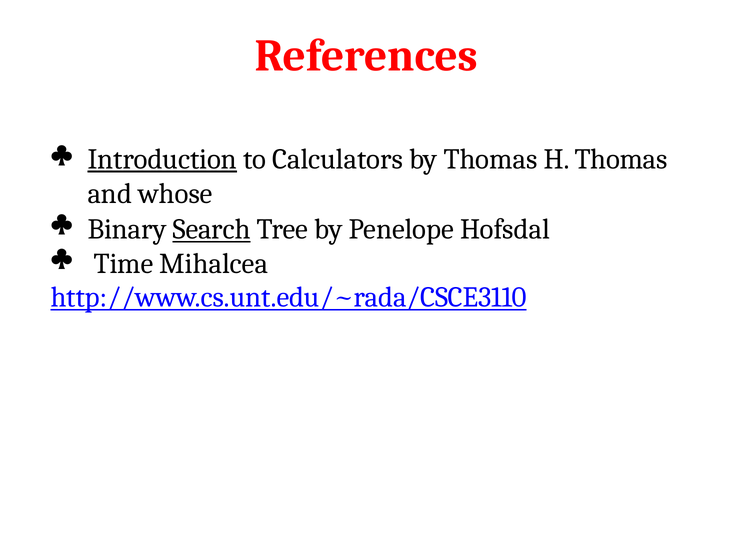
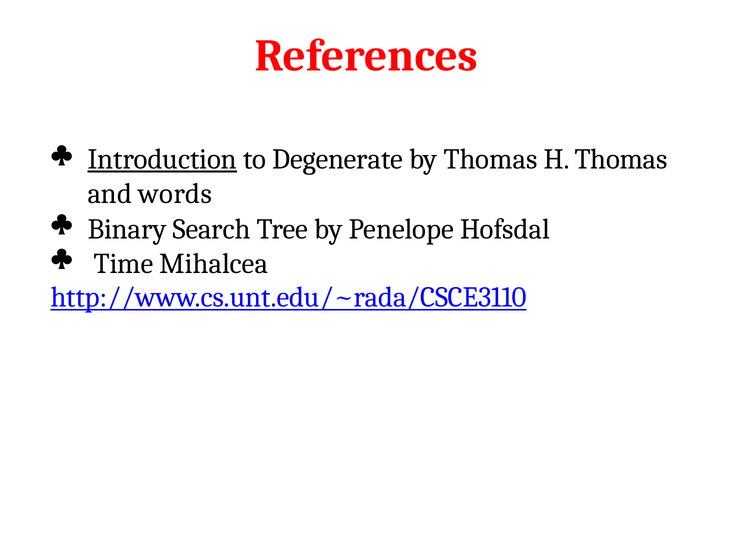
Calculators: Calculators -> Degenerate
whose: whose -> words
Search underline: present -> none
